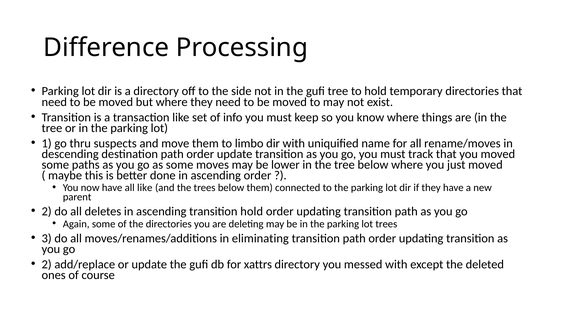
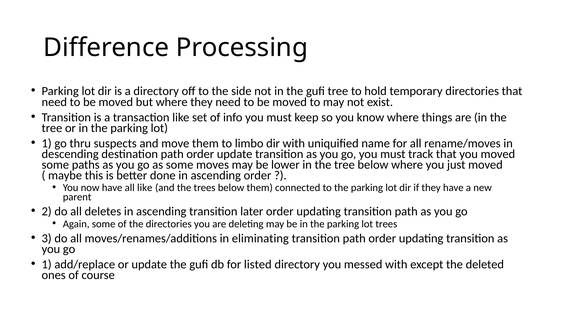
transition hold: hold -> later
2 at (47, 265): 2 -> 1
xattrs: xattrs -> listed
